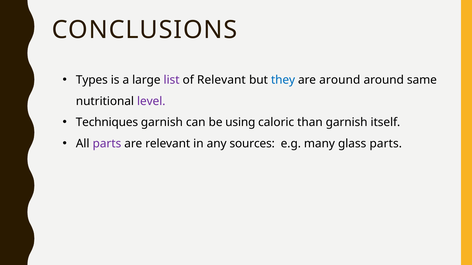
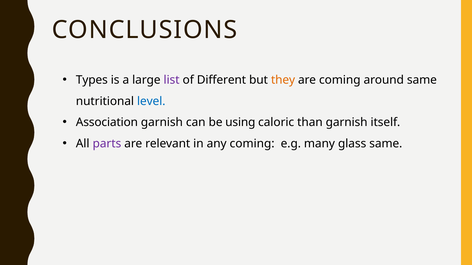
of Relevant: Relevant -> Different
they colour: blue -> orange
are around: around -> coming
level colour: purple -> blue
Techniques: Techniques -> Association
any sources: sources -> coming
glass parts: parts -> same
